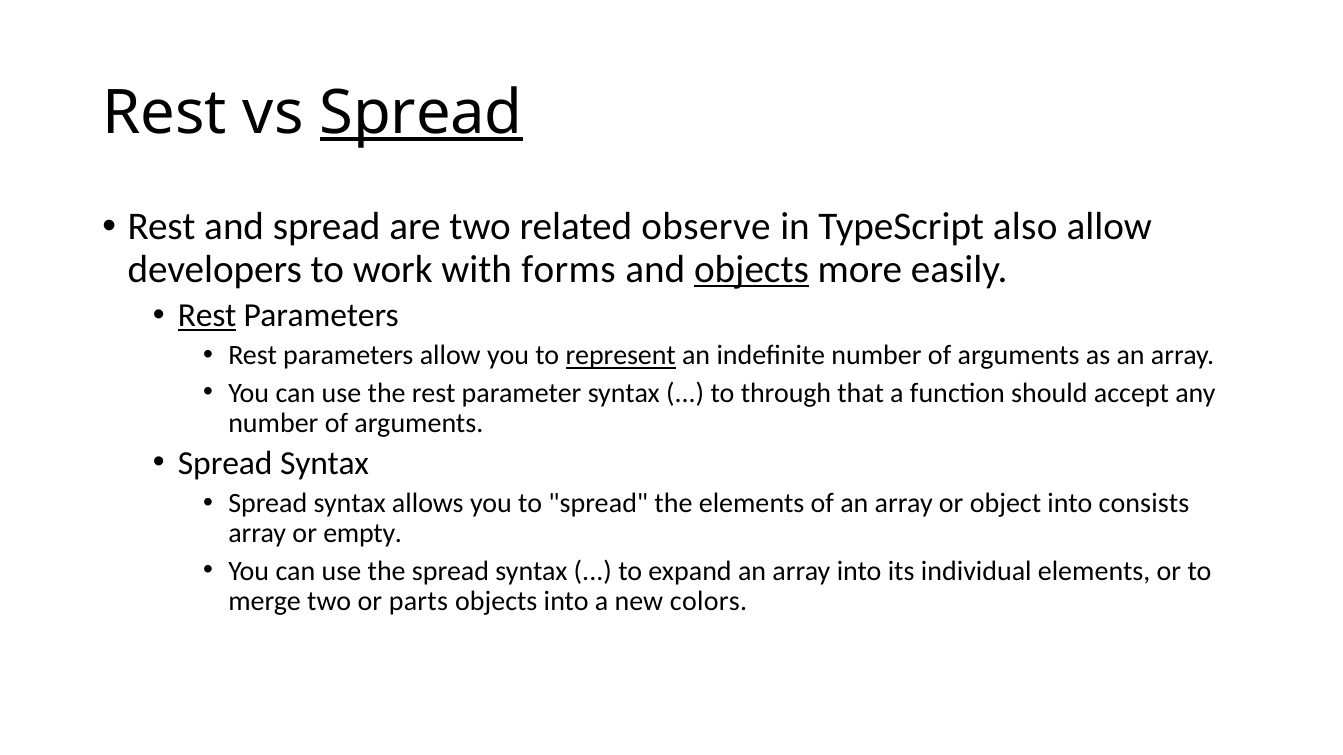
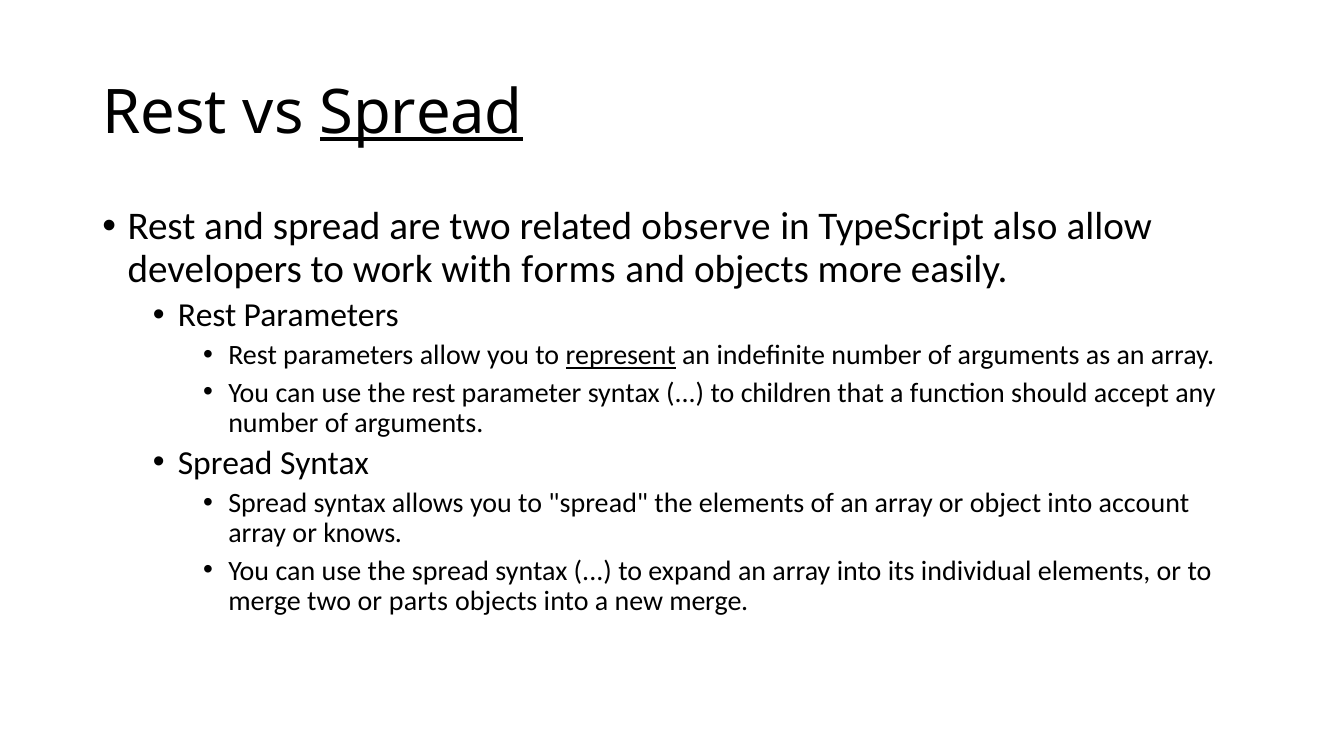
objects at (751, 269) underline: present -> none
Rest at (207, 316) underline: present -> none
through: through -> children
consists: consists -> account
empty: empty -> knows
new colors: colors -> merge
